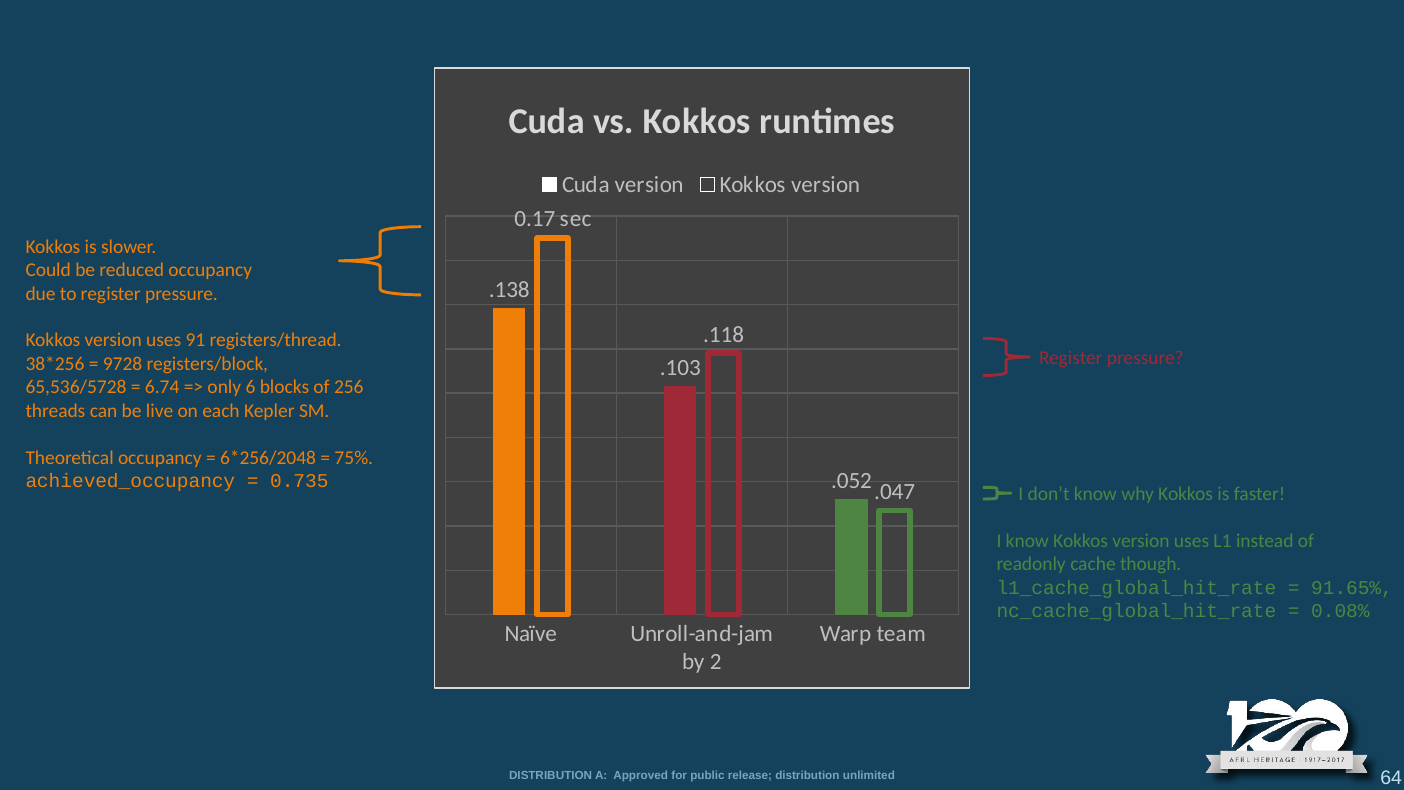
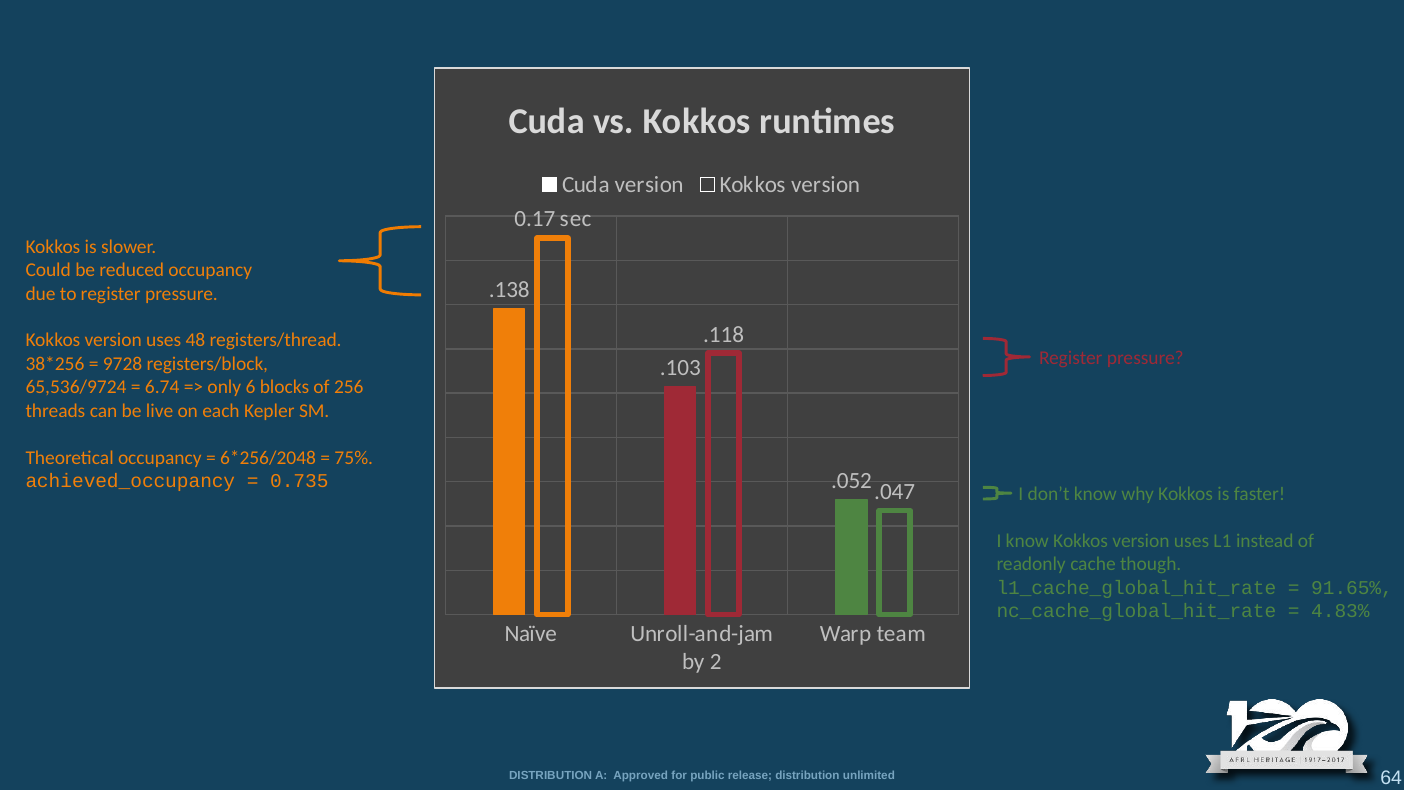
91: 91 -> 48
65,536/5728: 65,536/5728 -> 65,536/9724
0.08%: 0.08% -> 4.83%
